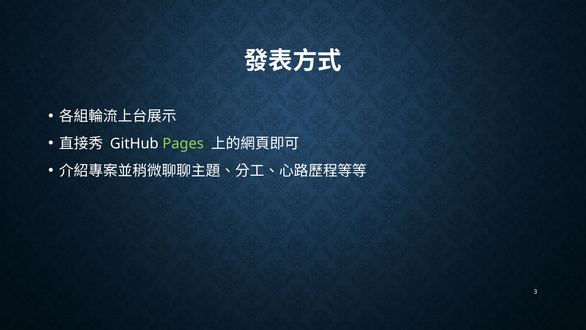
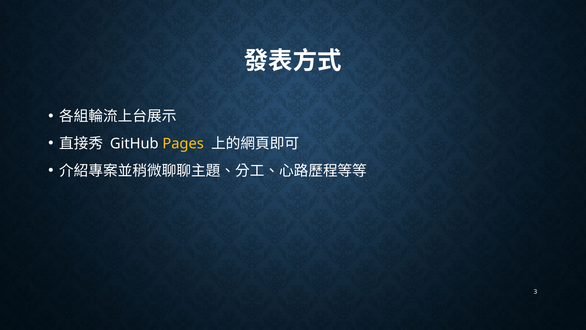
Pages colour: light green -> yellow
